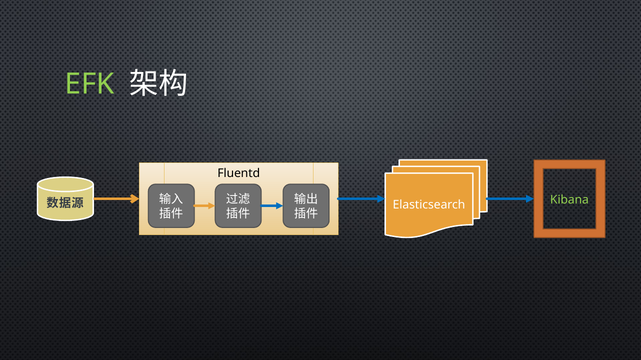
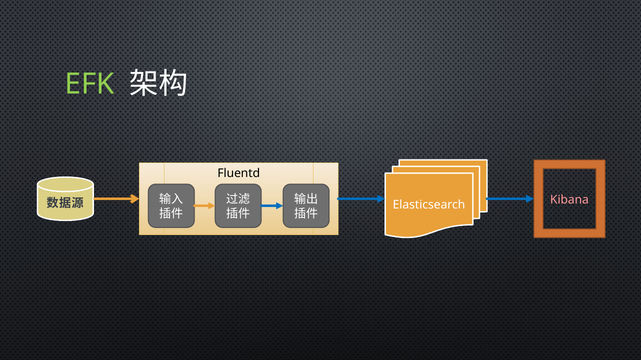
Kibana colour: light green -> pink
